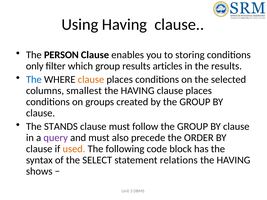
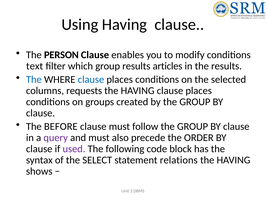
storing: storing -> modify
only: only -> text
clause at (91, 80) colour: orange -> blue
smallest: smallest -> requests
STANDS: STANDS -> BEFORE
used colour: orange -> purple
